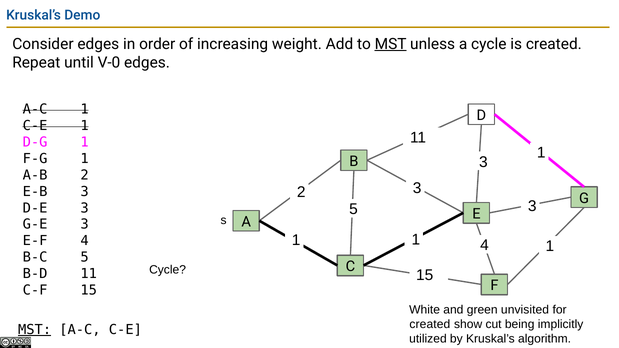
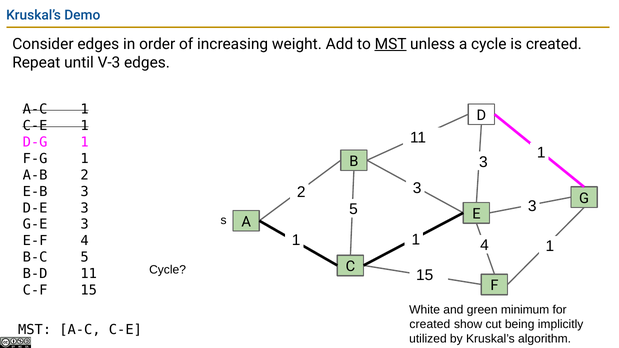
V-0: V-0 -> V-3
unvisited: unvisited -> minimum
MST at (35, 330) underline: present -> none
